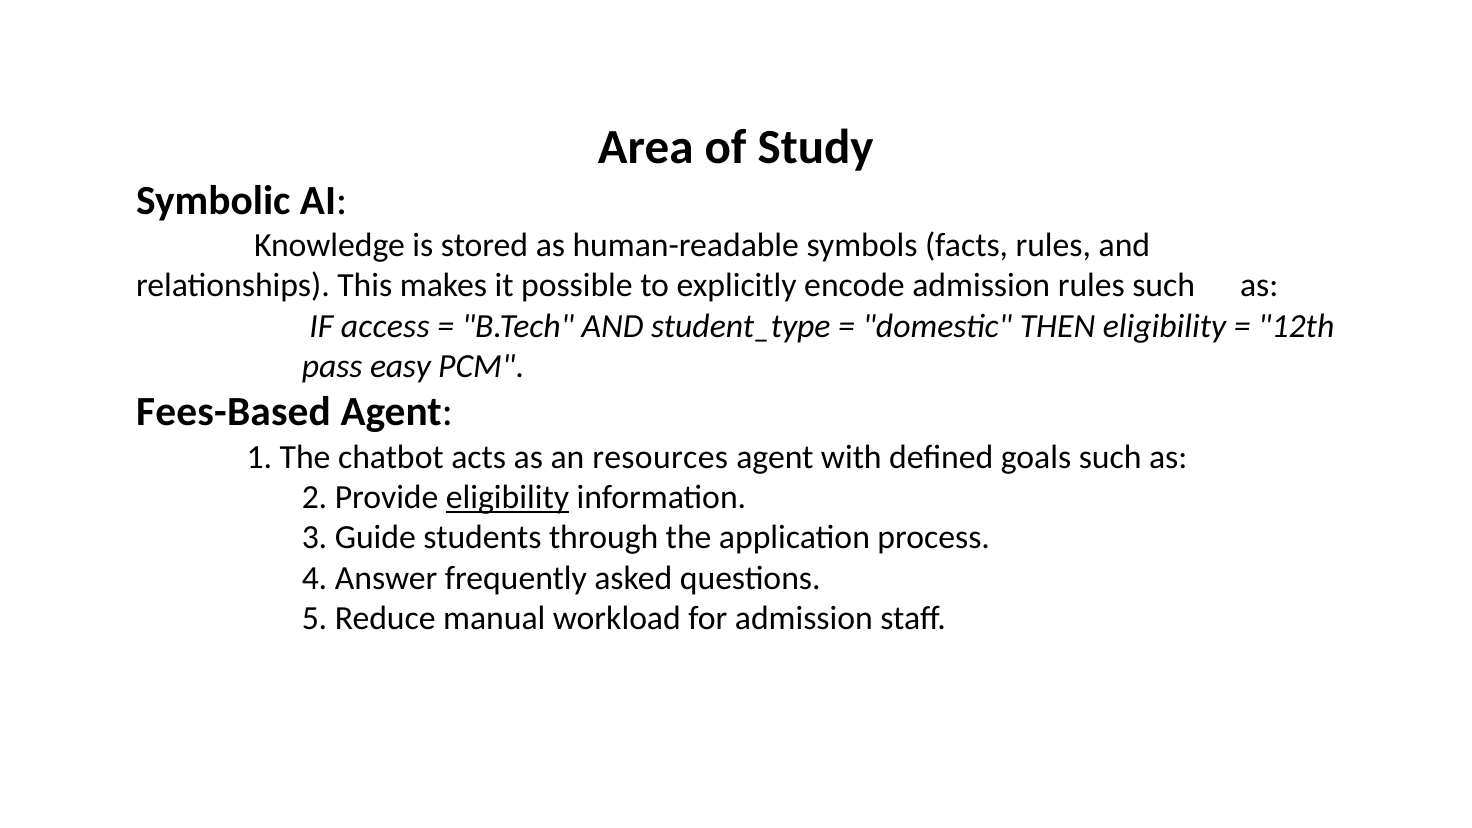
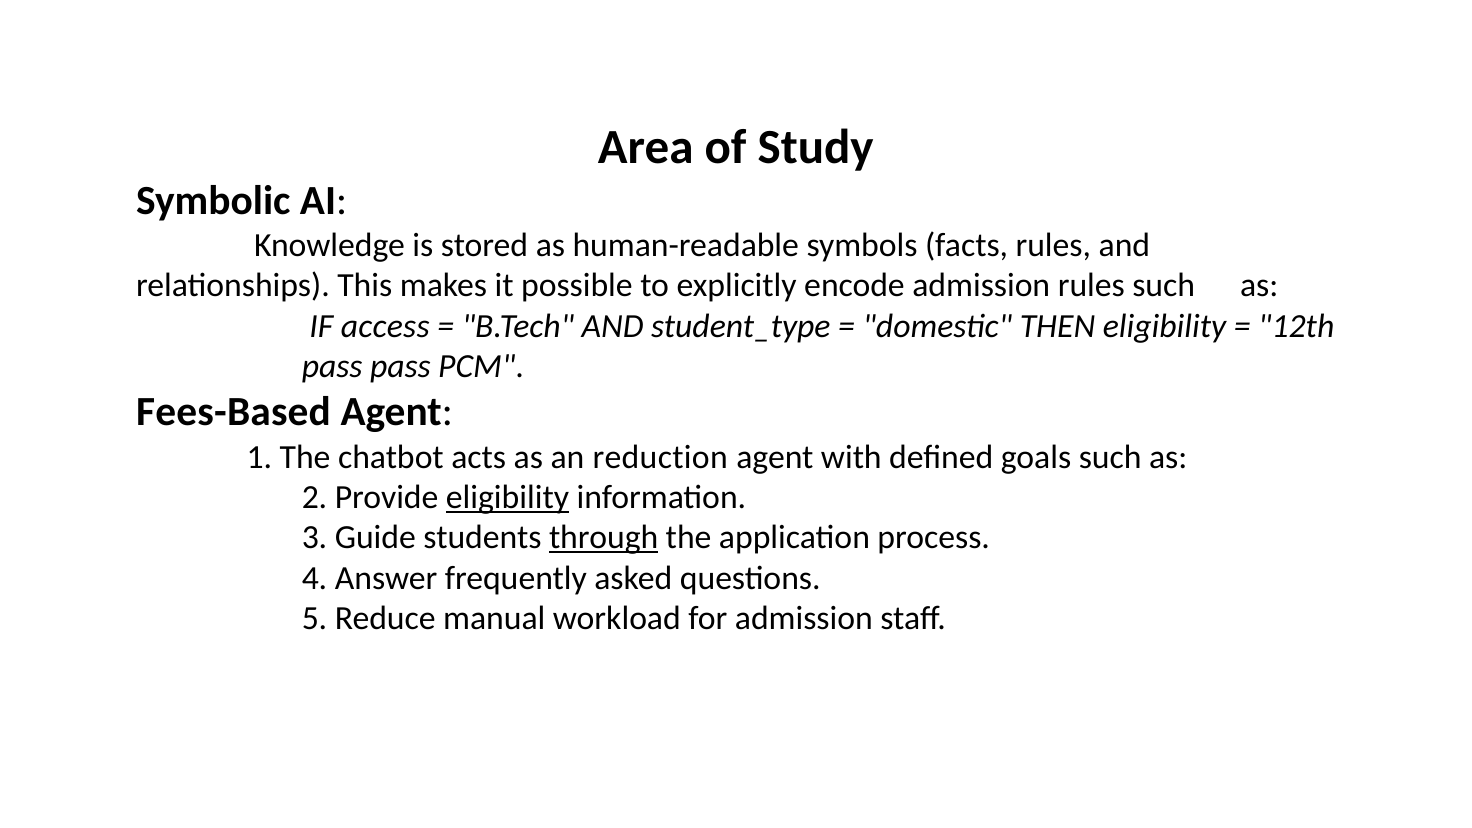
pass easy: easy -> pass
resources: resources -> reduction
through underline: none -> present
